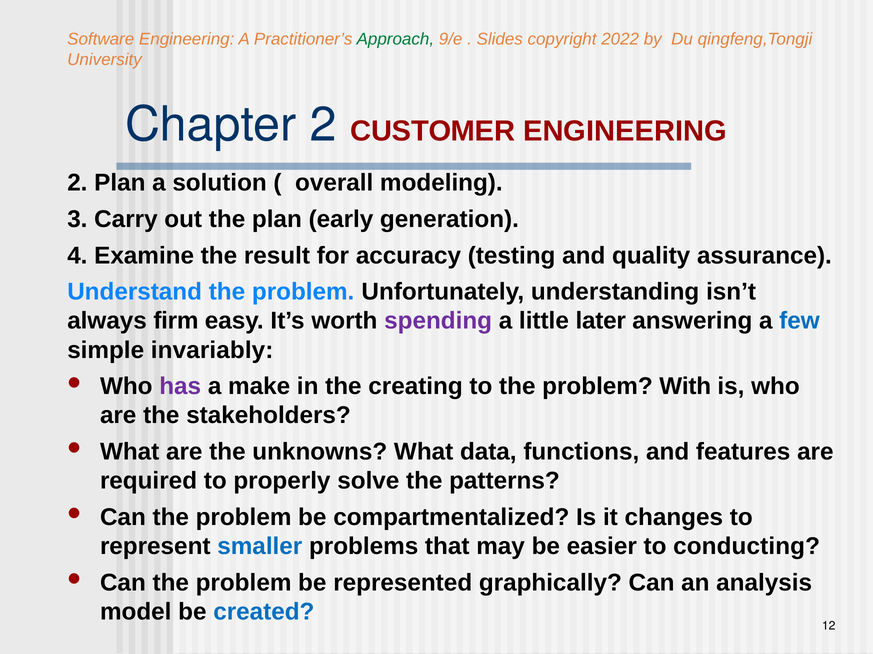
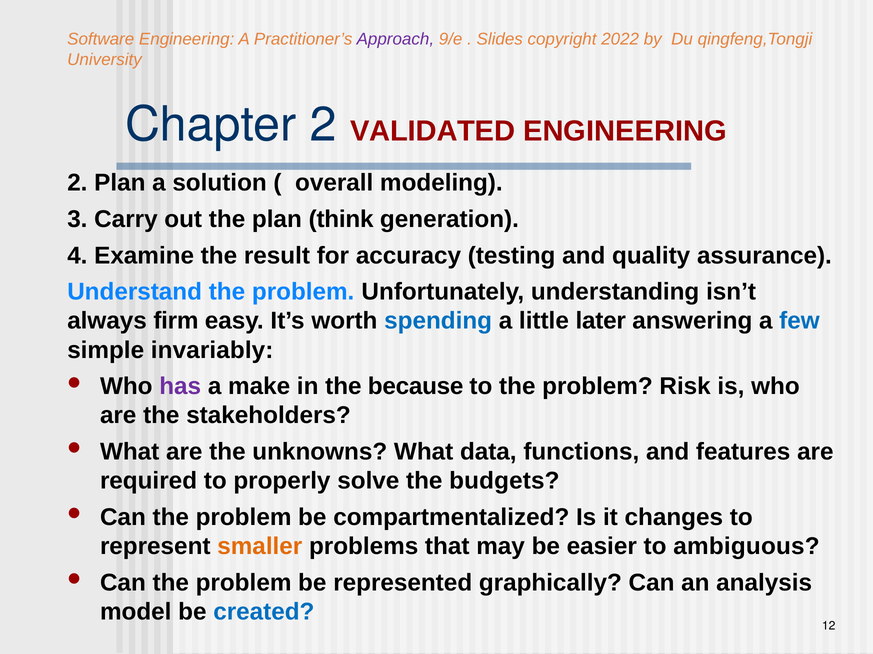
Approach colour: green -> purple
CUSTOMER: CUSTOMER -> VALIDATED
early: early -> think
spending colour: purple -> blue
creating: creating -> because
With: With -> Risk
patterns: patterns -> budgets
smaller colour: blue -> orange
conducting: conducting -> ambiguous
